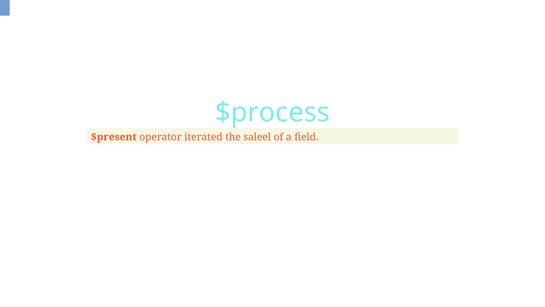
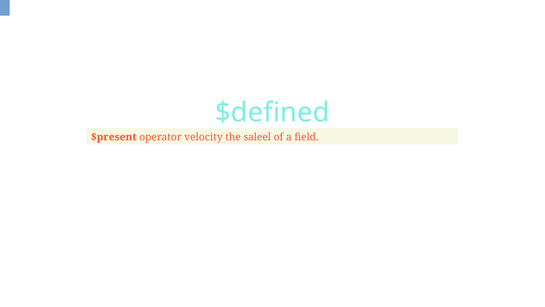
$process: $process -> $defined
iterated: iterated -> velocity
